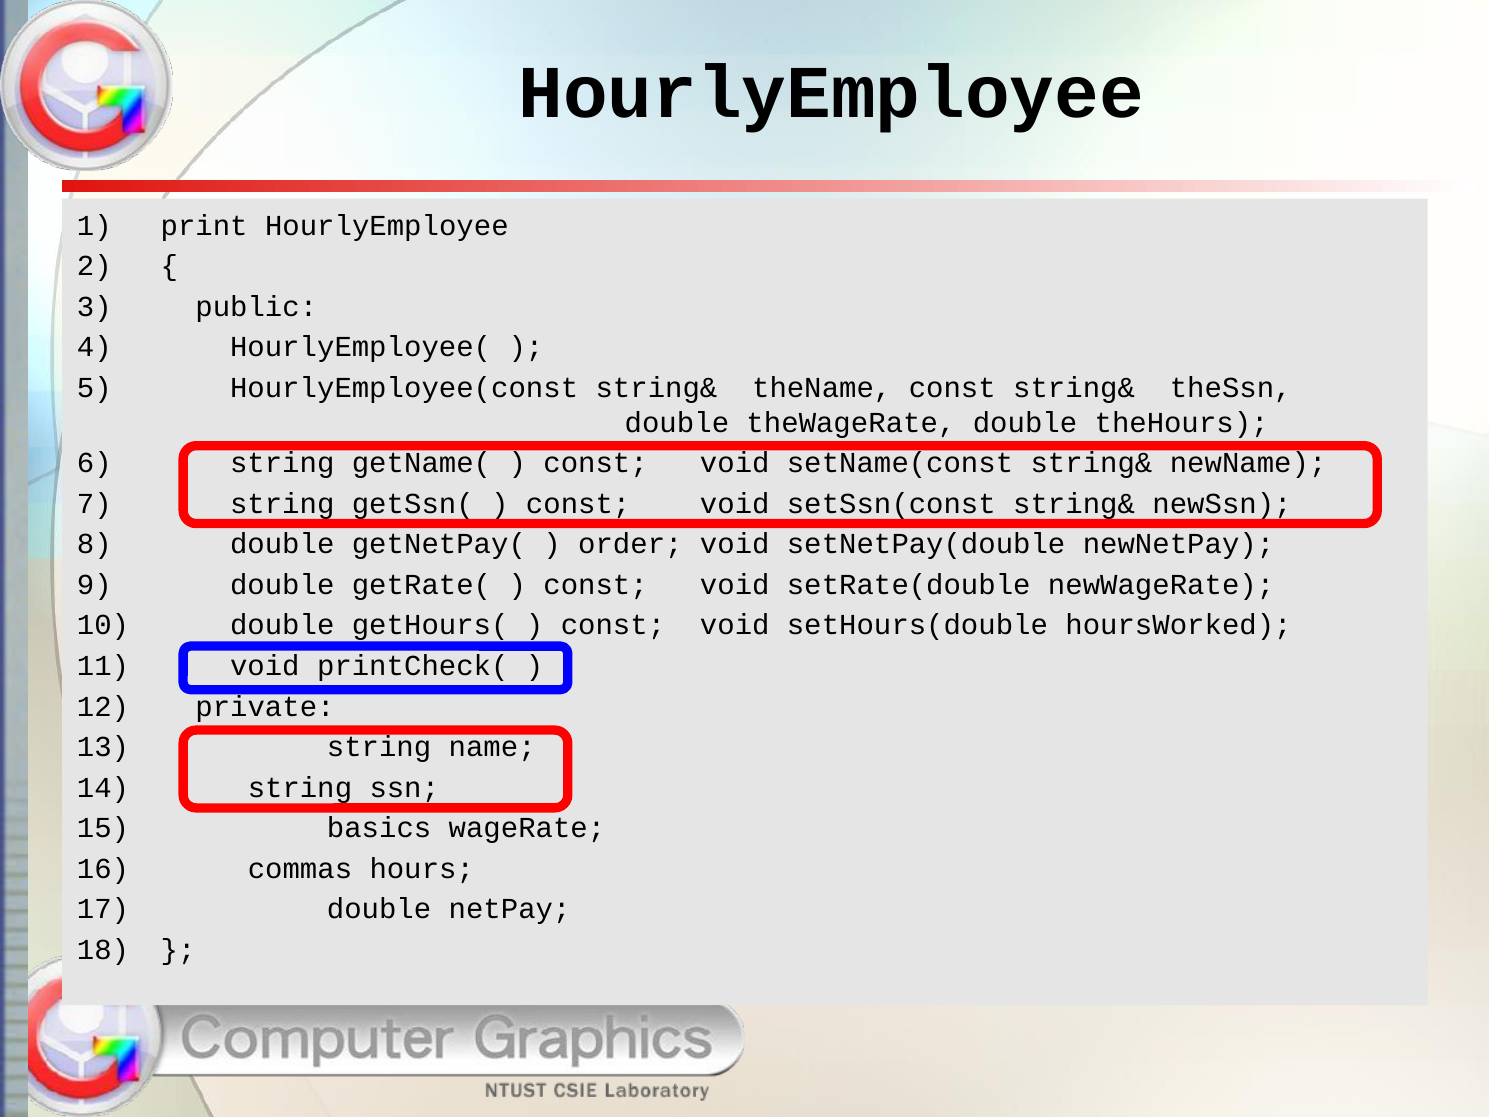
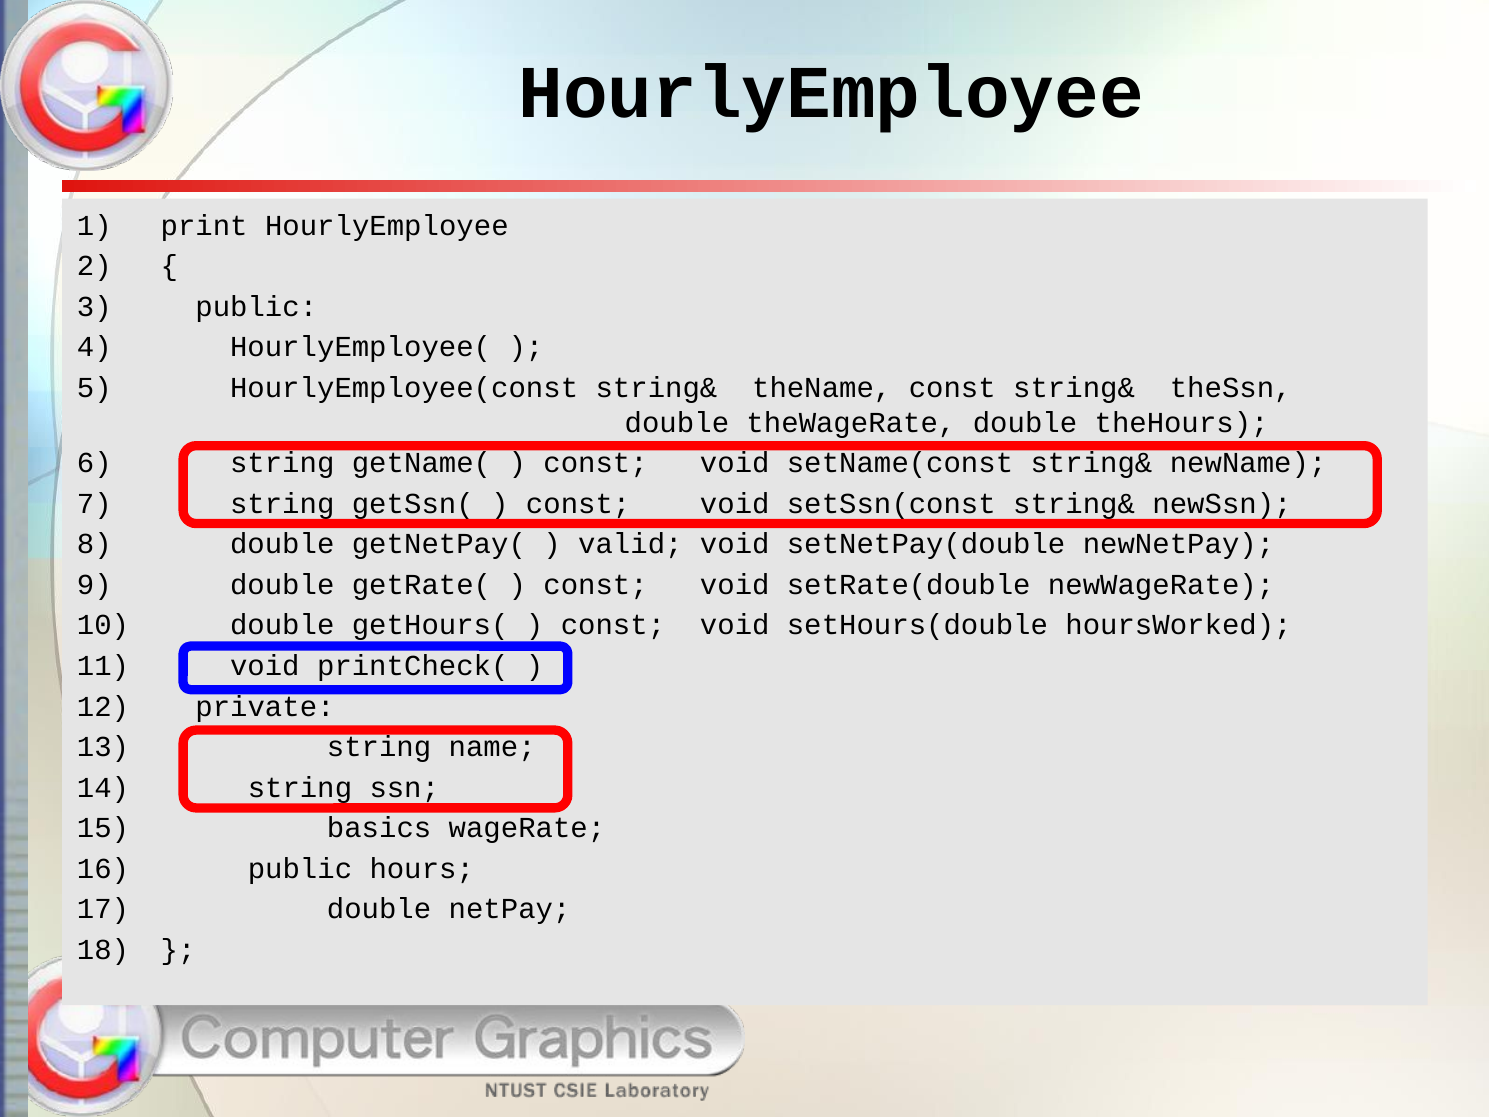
order: order -> valid
commas at (300, 869): commas -> public
